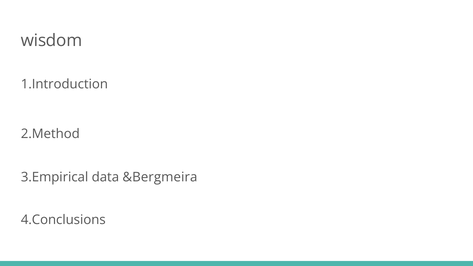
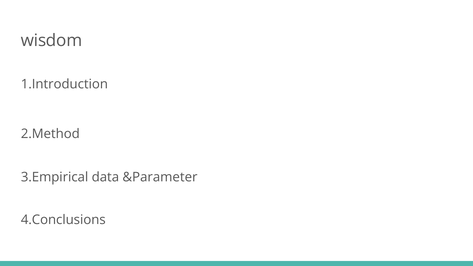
&Bergmeira: &Bergmeira -> &Parameter
